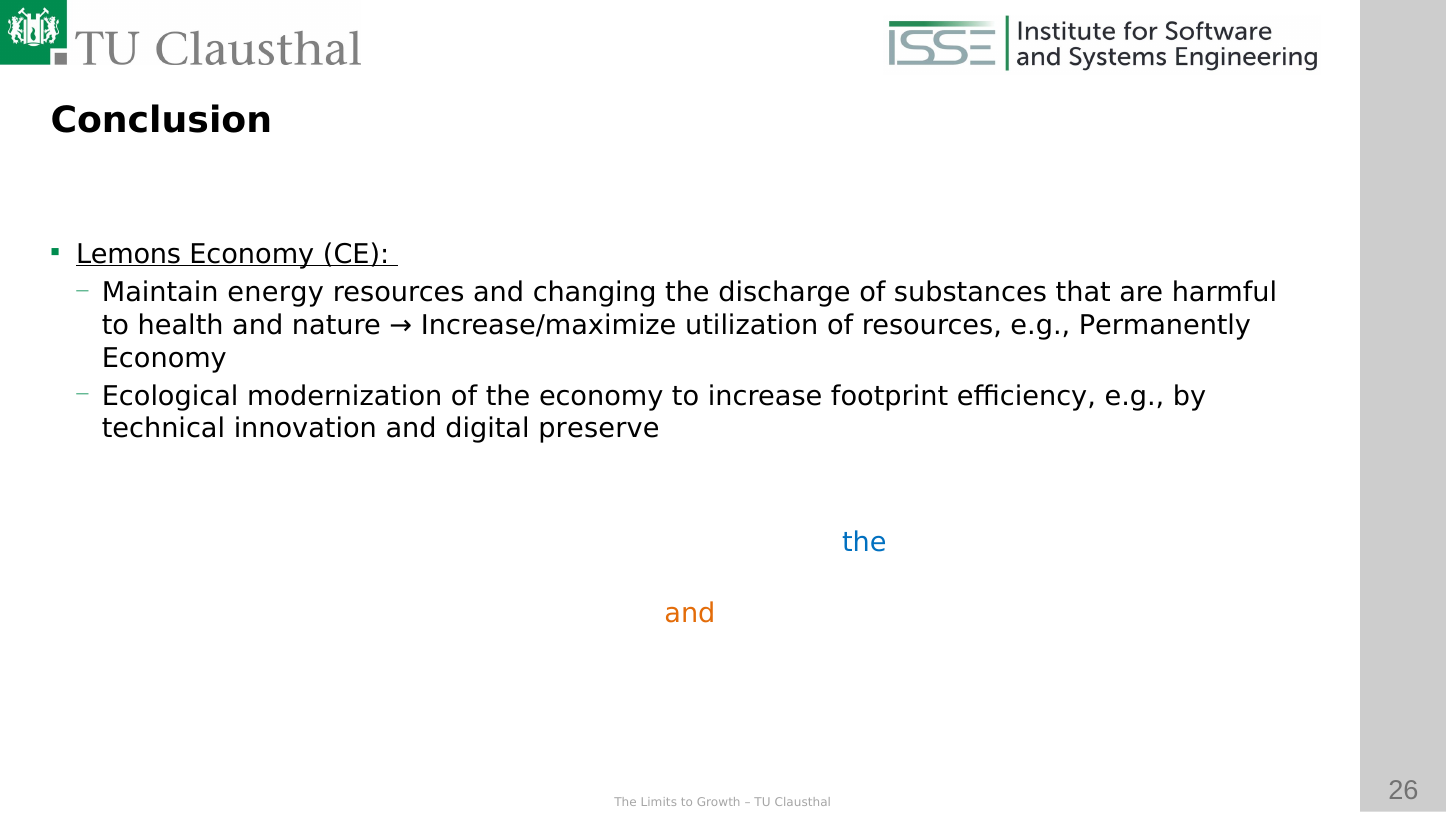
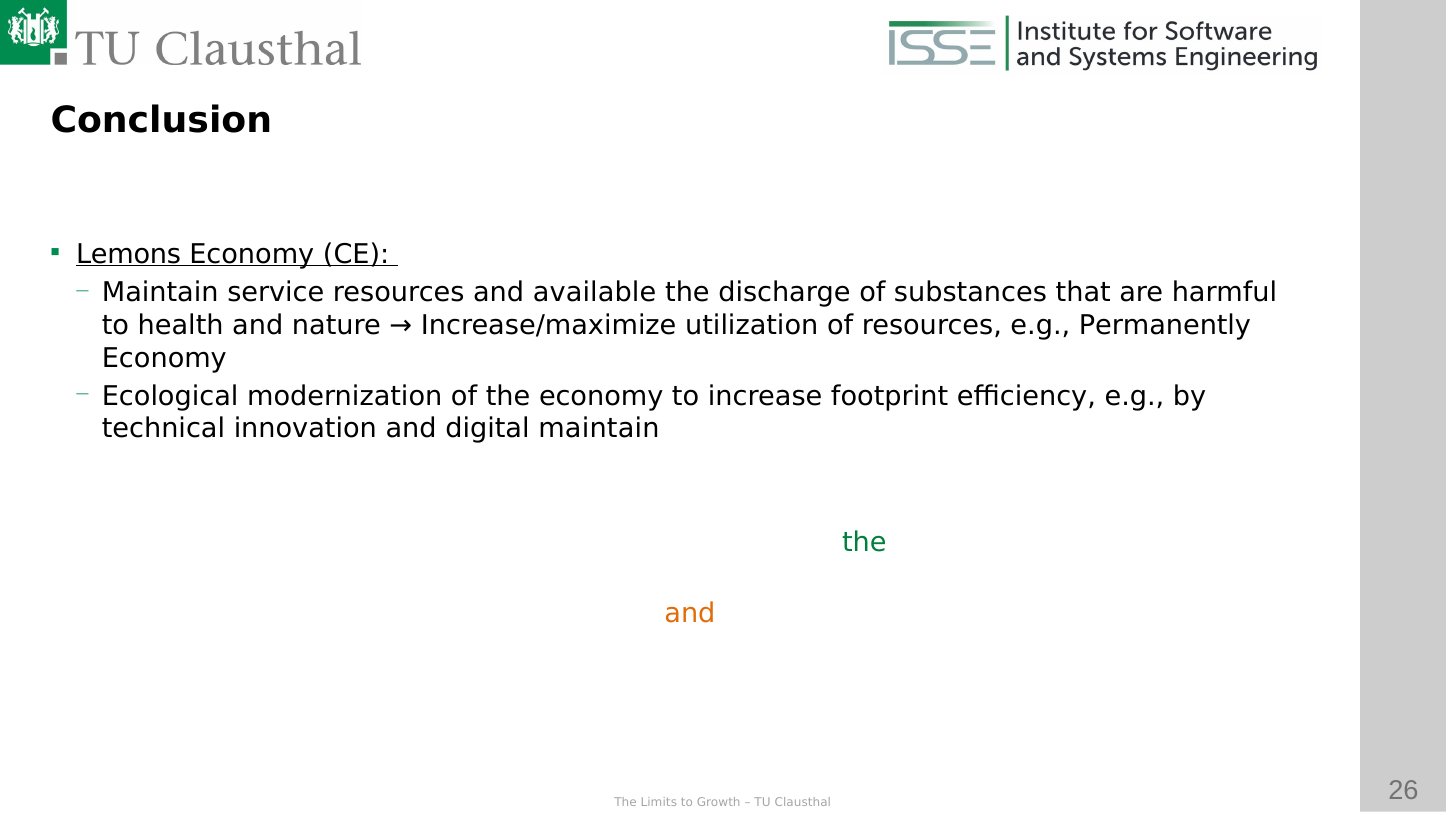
energy: energy -> service
changing: changing -> available
digital preserve: preserve -> maintain
the at (864, 543) colour: blue -> green
